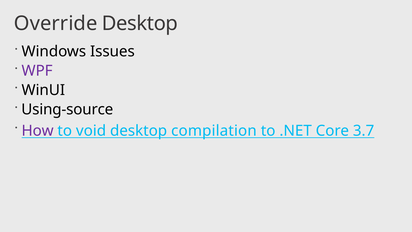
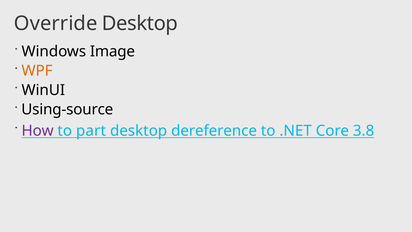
Issues: Issues -> Image
WPF colour: purple -> orange
void: void -> part
compilation: compilation -> dereference
3.7: 3.7 -> 3.8
